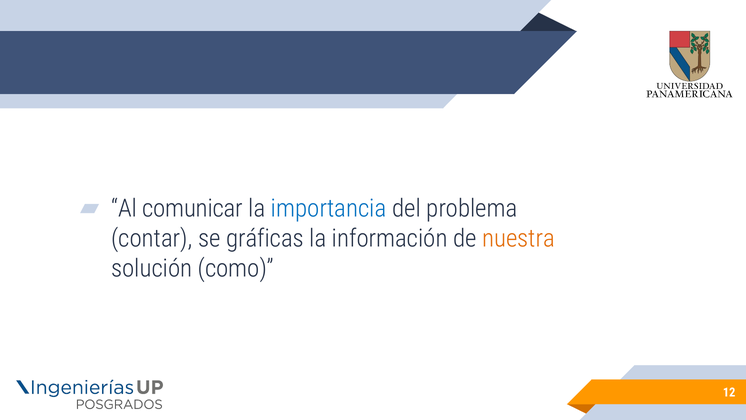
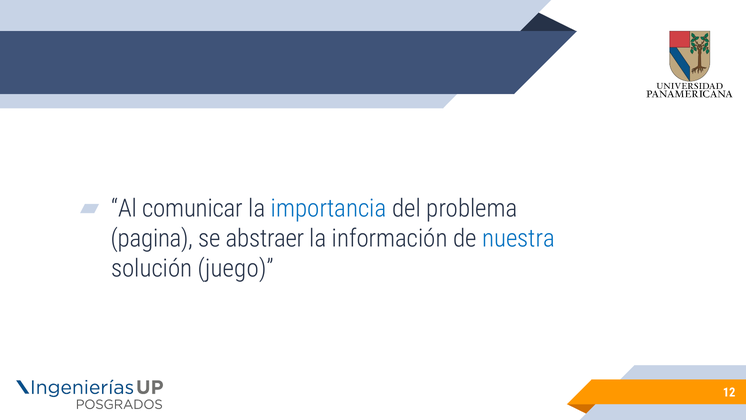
contar: contar -> pagina
gráficas: gráficas -> abstraer
nuestra colour: orange -> blue
como: como -> juego
